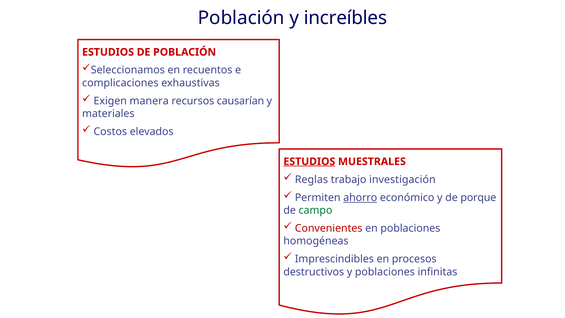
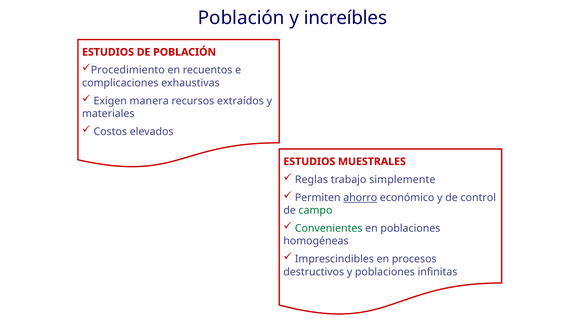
Seleccionamos: Seleccionamos -> Procedimiento
causarían: causarían -> extraídos
ESTUDIOS at (309, 161) underline: present -> none
investigación: investigación -> simplemente
porque: porque -> control
Convenientes colour: red -> green
